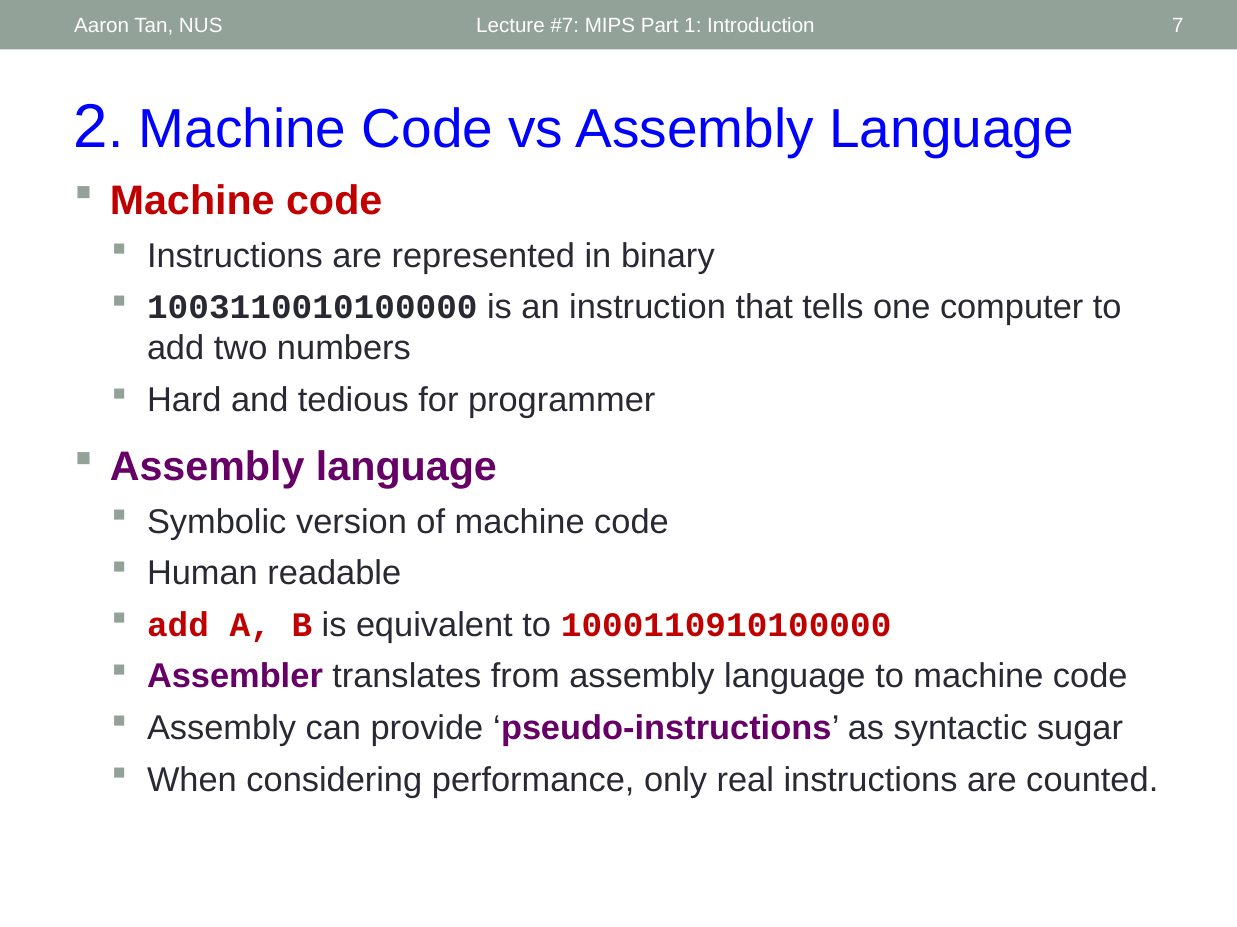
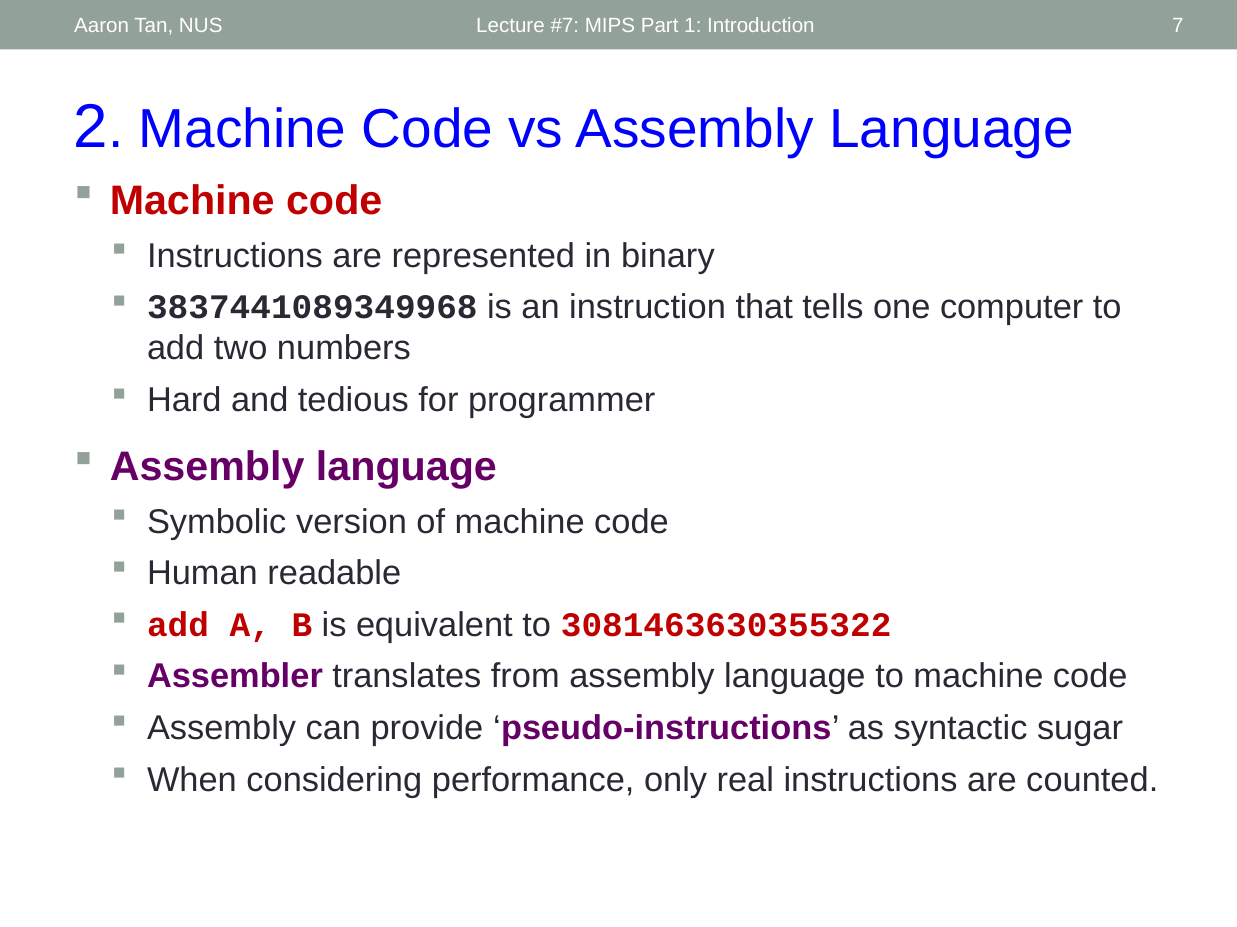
1003110010100000: 1003110010100000 -> 3837441089349968
1000110910100000: 1000110910100000 -> 3081463630355322
